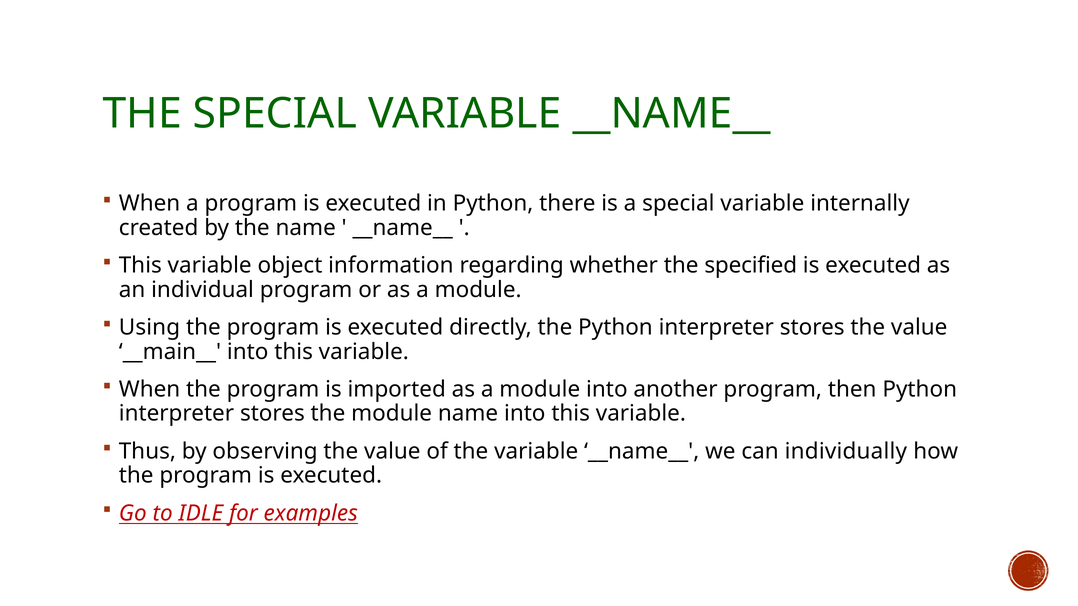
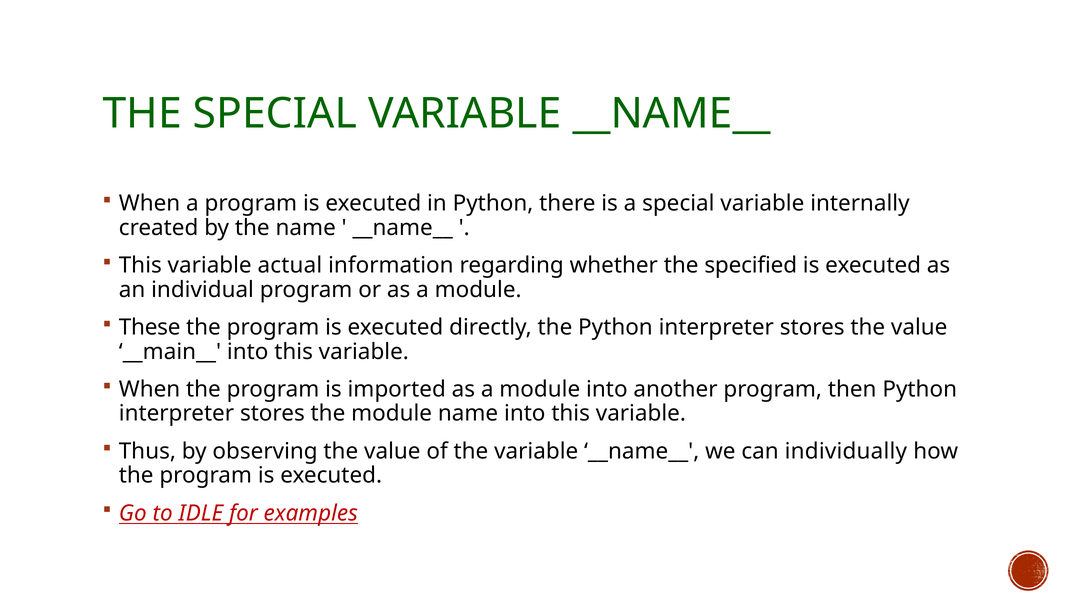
object: object -> actual
Using: Using -> These
